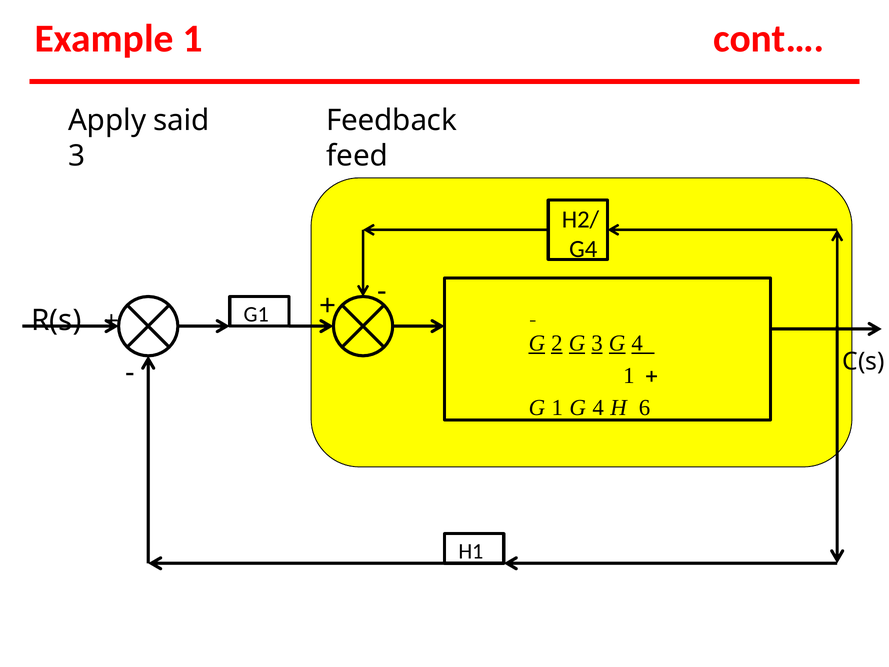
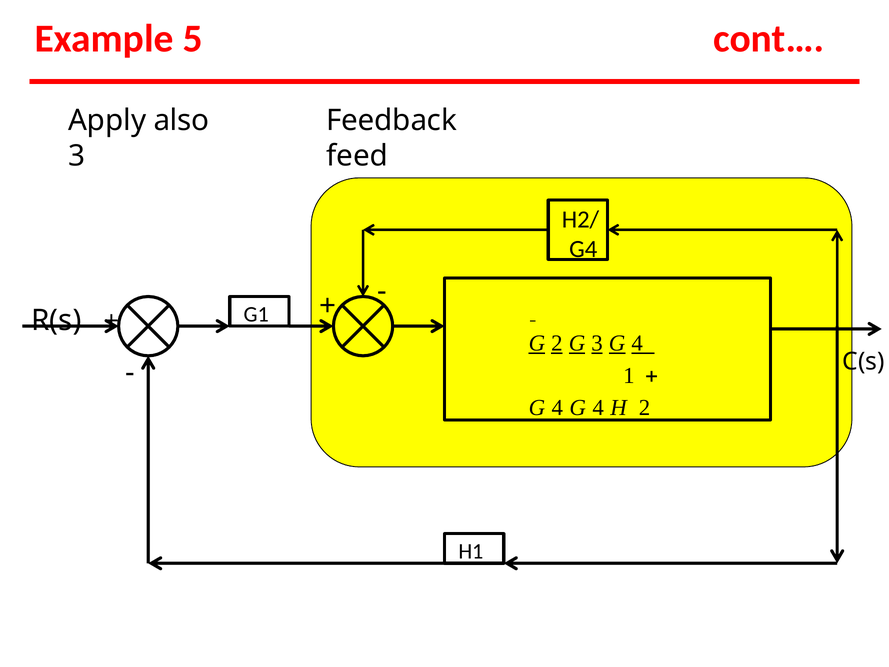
Example 1: 1 -> 5
said: said -> also
1 at (557, 408): 1 -> 4
6 at (645, 408): 6 -> 2
